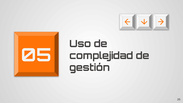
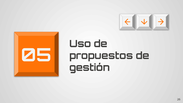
complejidad: complejidad -> propuestos
